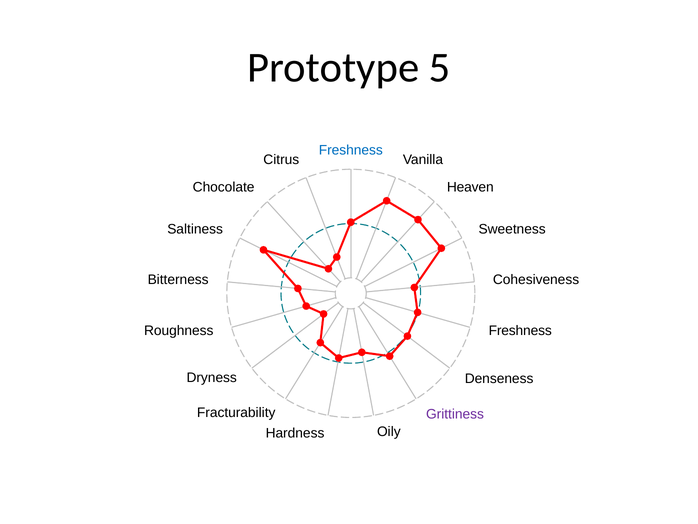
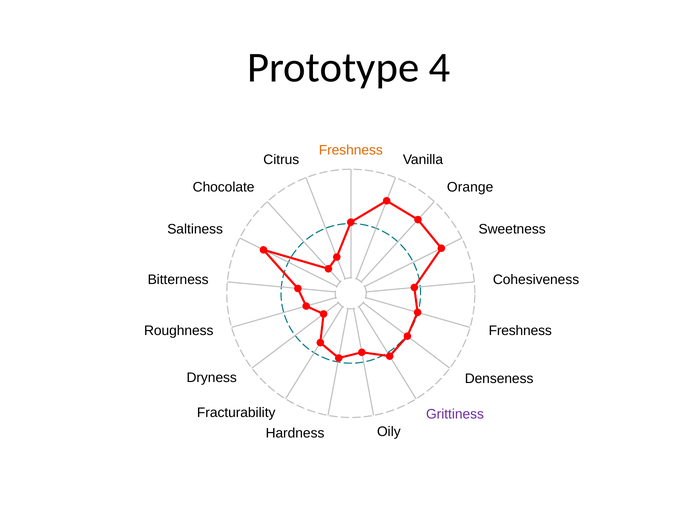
5: 5 -> 4
Freshness at (351, 150) colour: blue -> orange
Heaven: Heaven -> Orange
